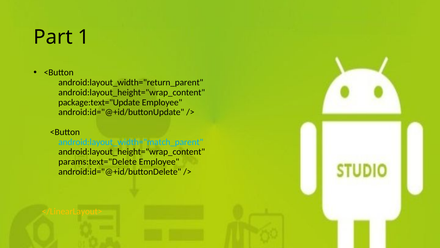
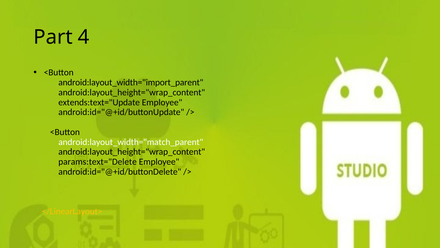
1: 1 -> 4
android:layout_width="return_parent: android:layout_width="return_parent -> android:layout_width="import_parent
package:text="Update: package:text="Update -> extends:text="Update
android:layout_width="match_parent colour: light blue -> white
